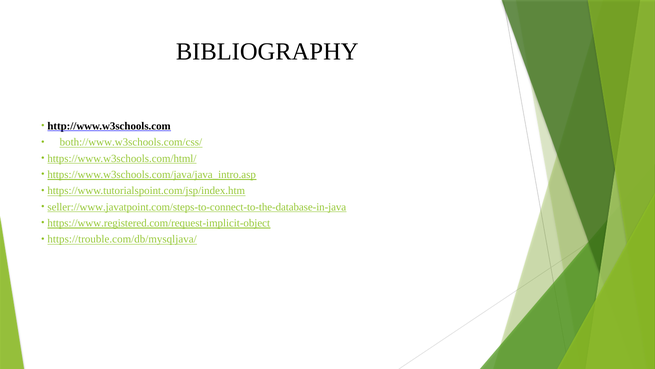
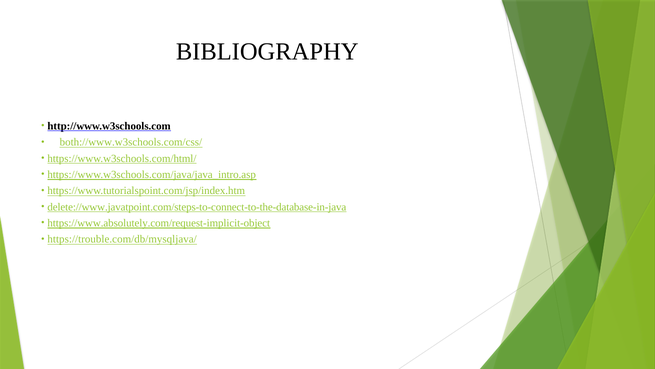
seller://www.javatpoint.com/steps-to-connect-to-the-database-in-java: seller://www.javatpoint.com/steps-to-connect-to-the-database-in-java -> delete://www.javatpoint.com/steps-to-connect-to-the-database-in-java
https://www.registered.com/request-implicit-object: https://www.registered.com/request-implicit-object -> https://www.absolutely.com/request-implicit-object
